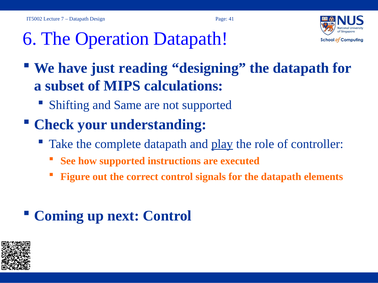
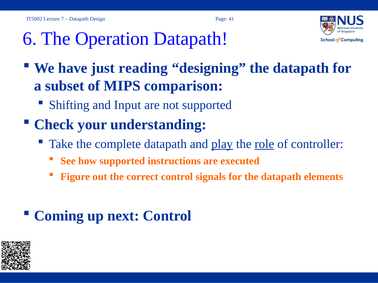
calculations: calculations -> comparison
Same: Same -> Input
role underline: none -> present
